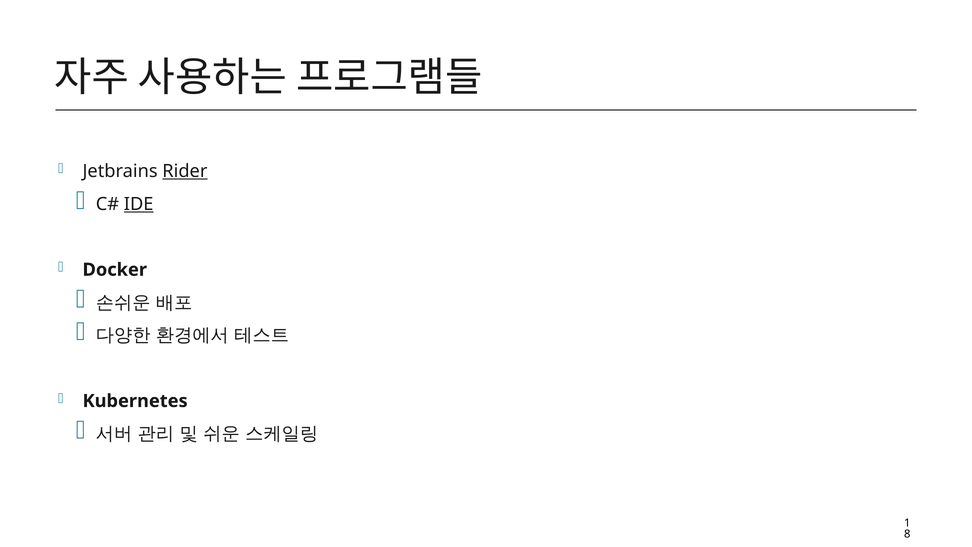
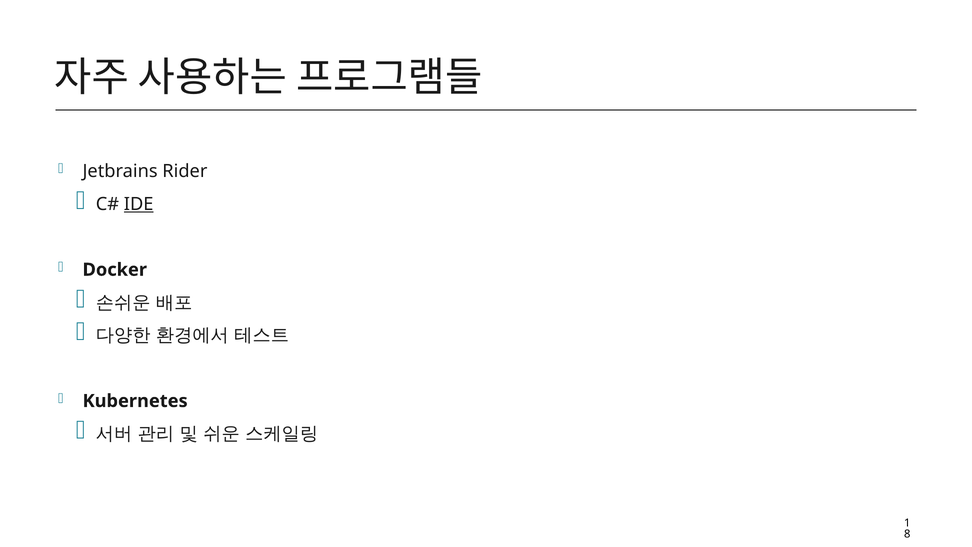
Rider underline: present -> none
